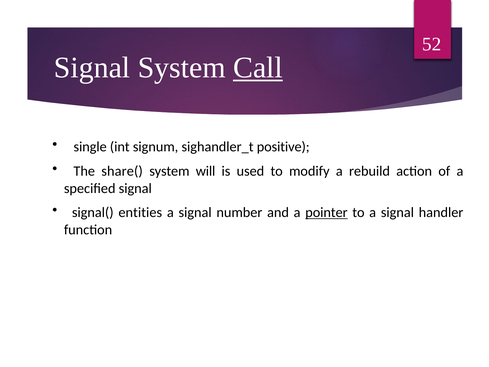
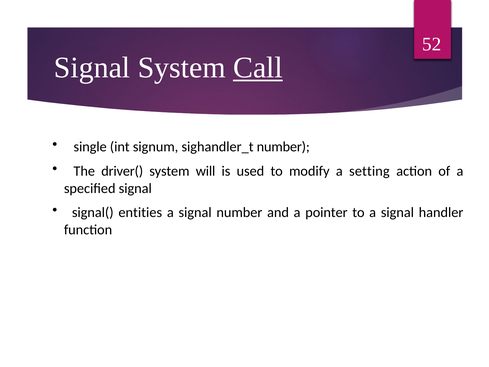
sighandler_t positive: positive -> number
share(: share( -> driver(
rebuild: rebuild -> setting
pointer underline: present -> none
